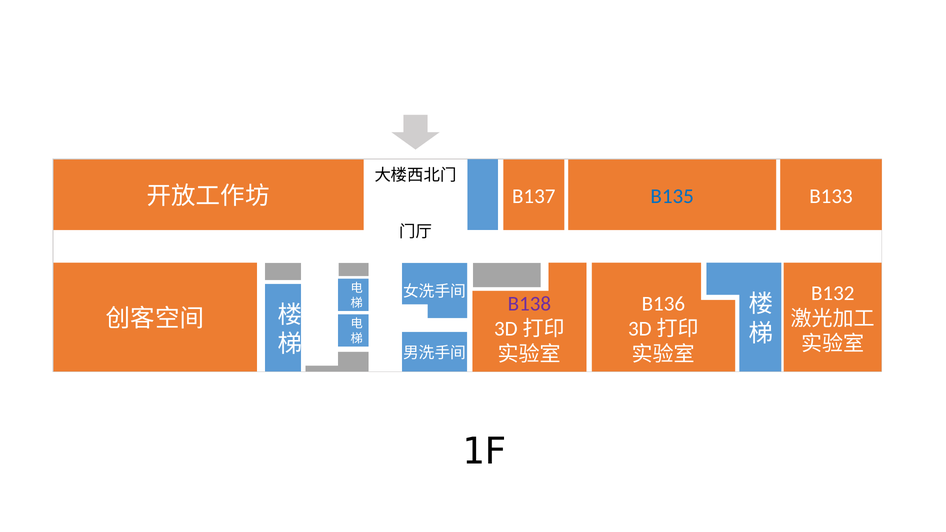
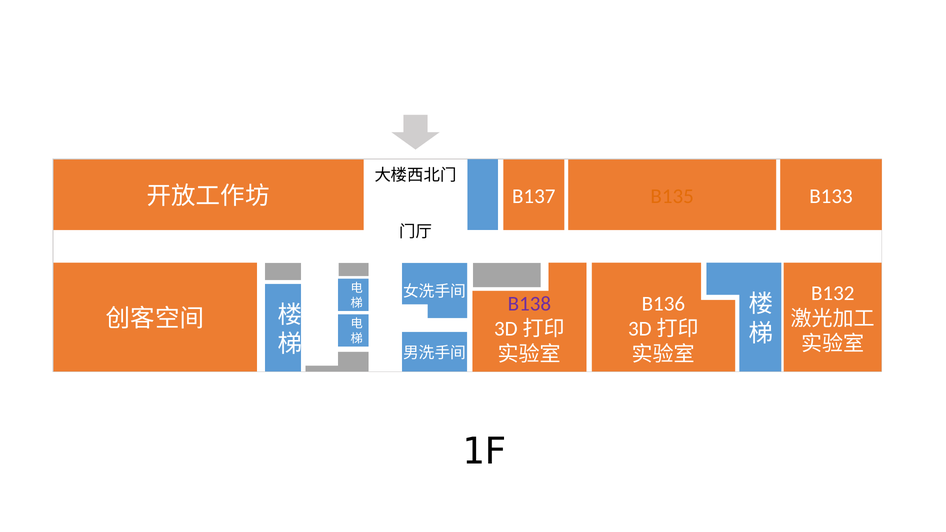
B135 colour: blue -> orange
